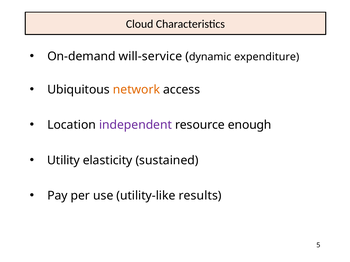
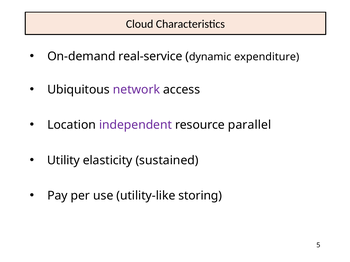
will-service: will-service -> real-service
network colour: orange -> purple
enough: enough -> parallel
results: results -> storing
